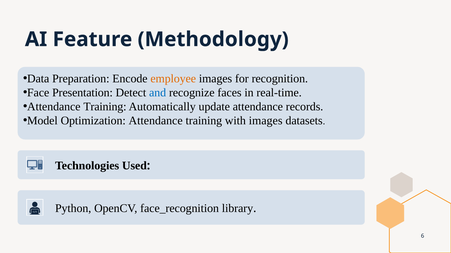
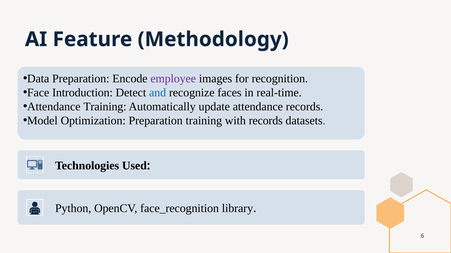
employee colour: orange -> purple
Presentation: Presentation -> Introduction
Optimization Attendance: Attendance -> Preparation
with images: images -> records
